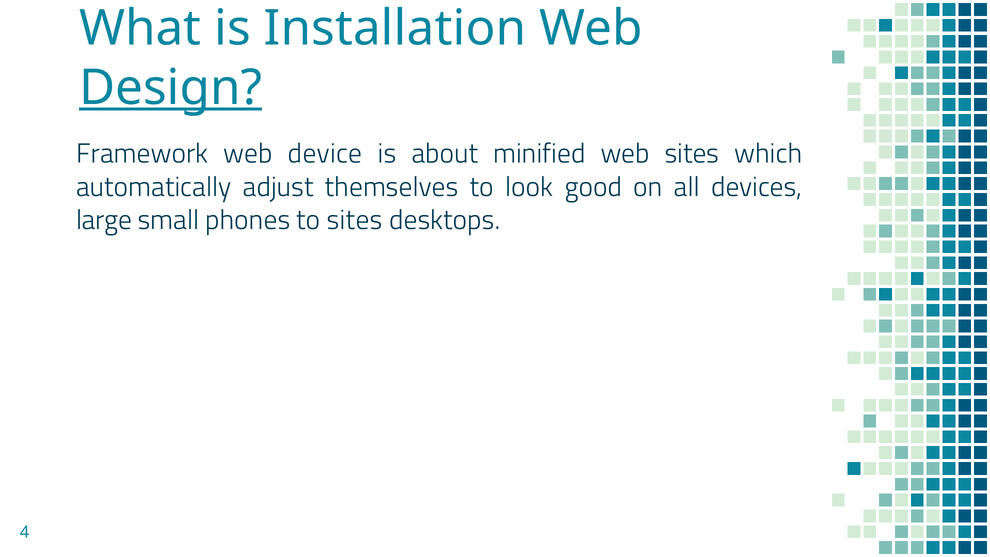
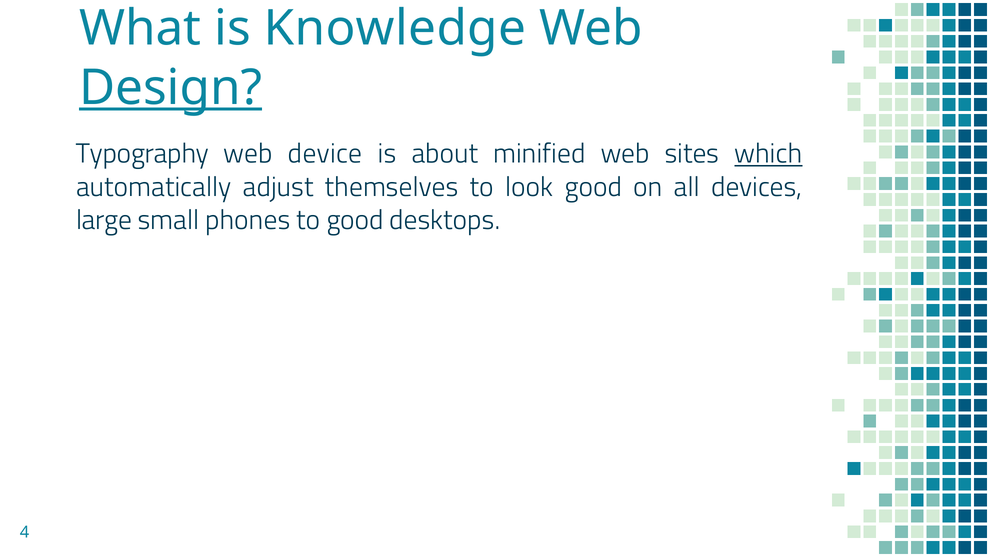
Installation: Installation -> Knowledge
Framework: Framework -> Typography
which underline: none -> present
to sites: sites -> good
